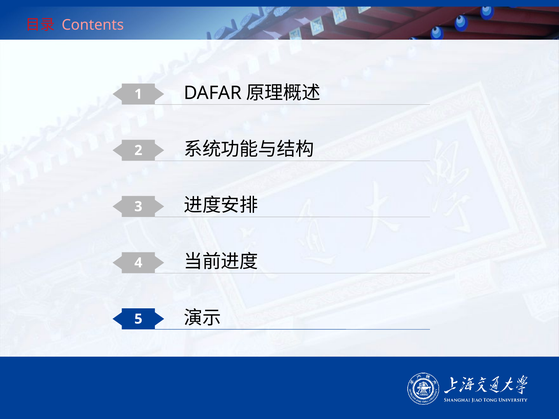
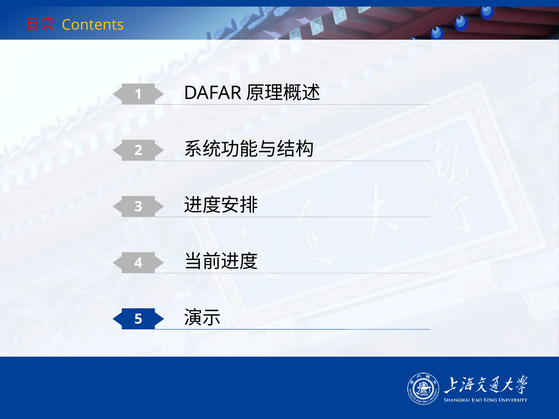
Contents colour: pink -> yellow
